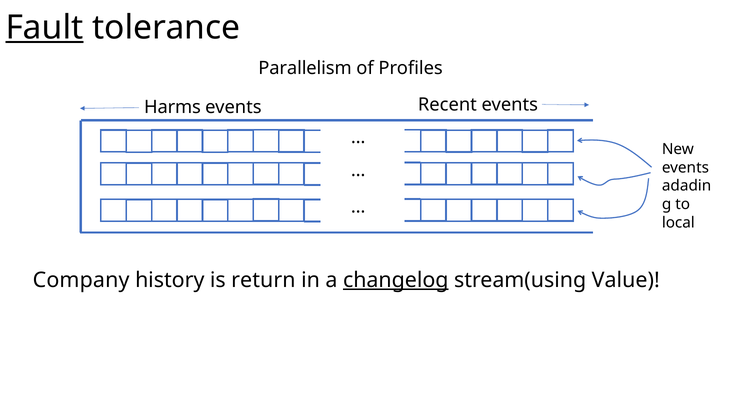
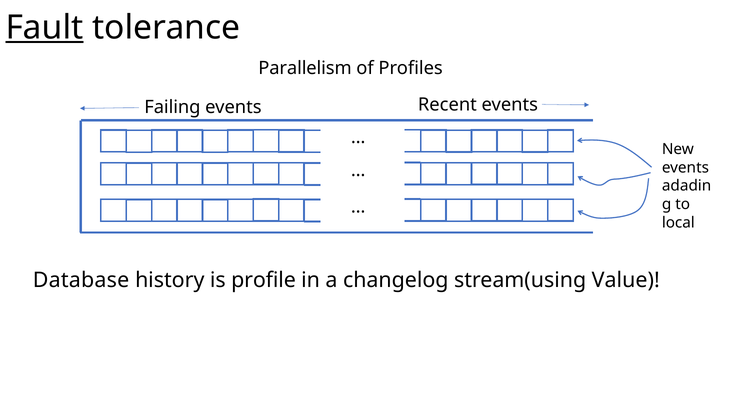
Harms: Harms -> Failing
Company: Company -> Database
return: return -> profile
changelog underline: present -> none
